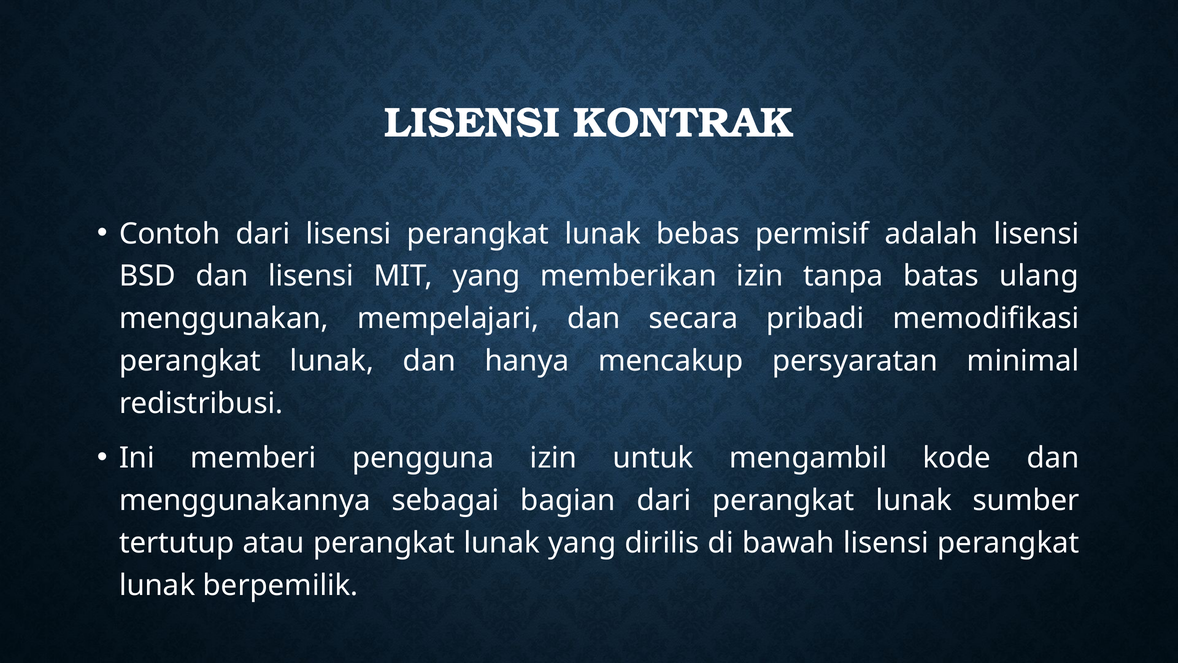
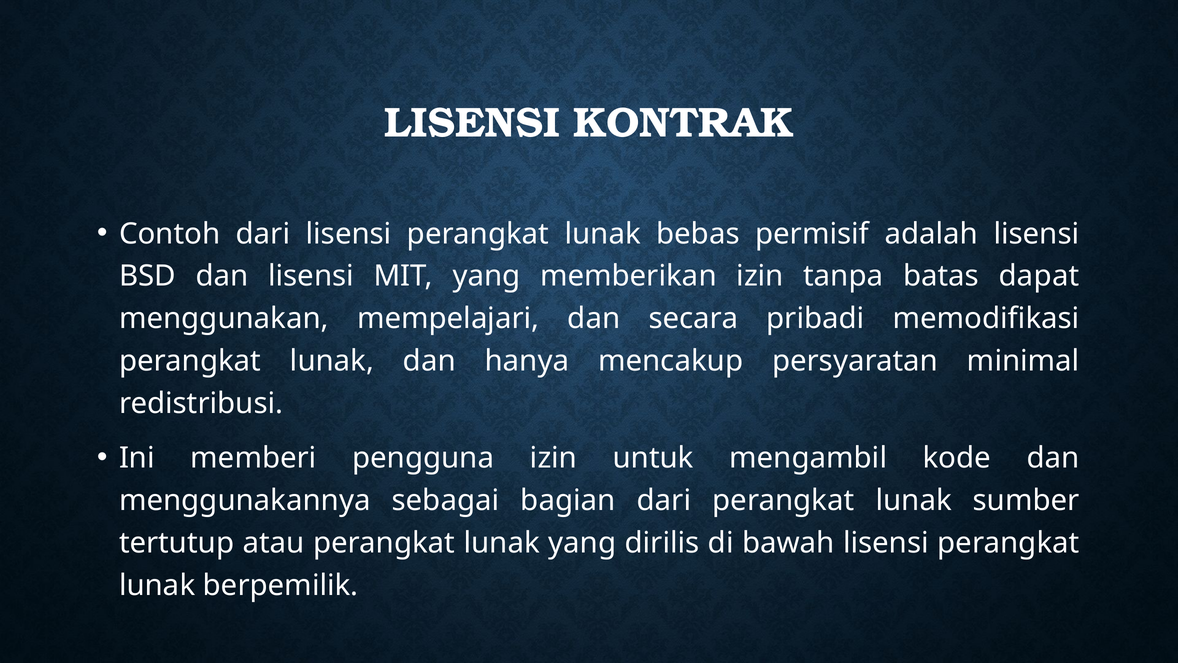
ulang: ulang -> dapat
